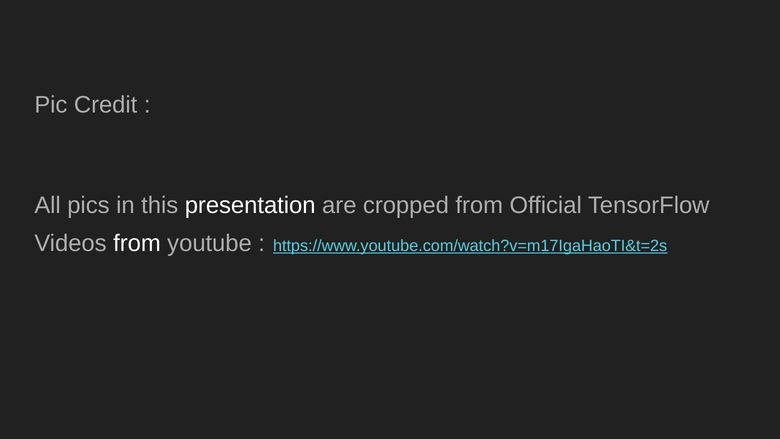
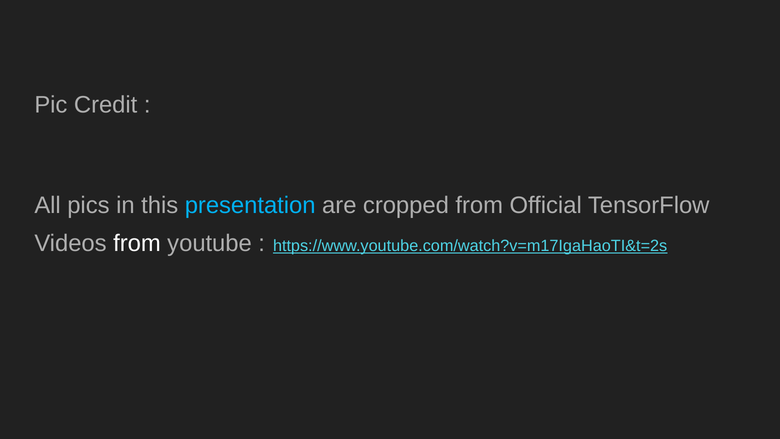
presentation colour: white -> light blue
